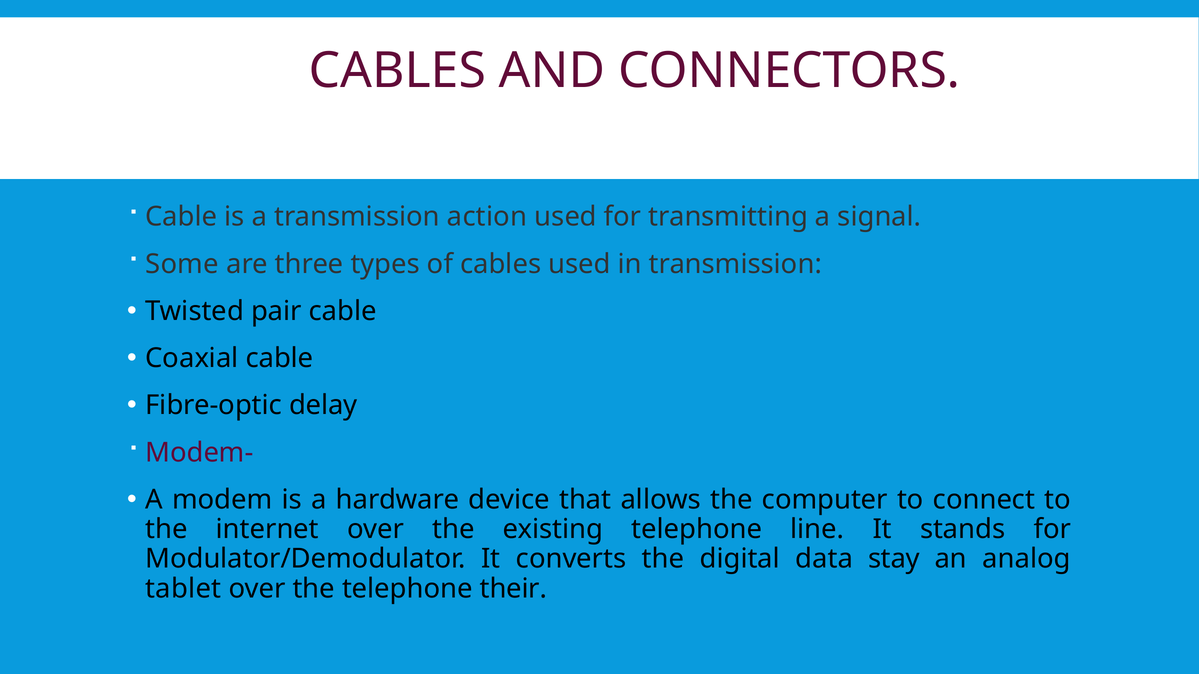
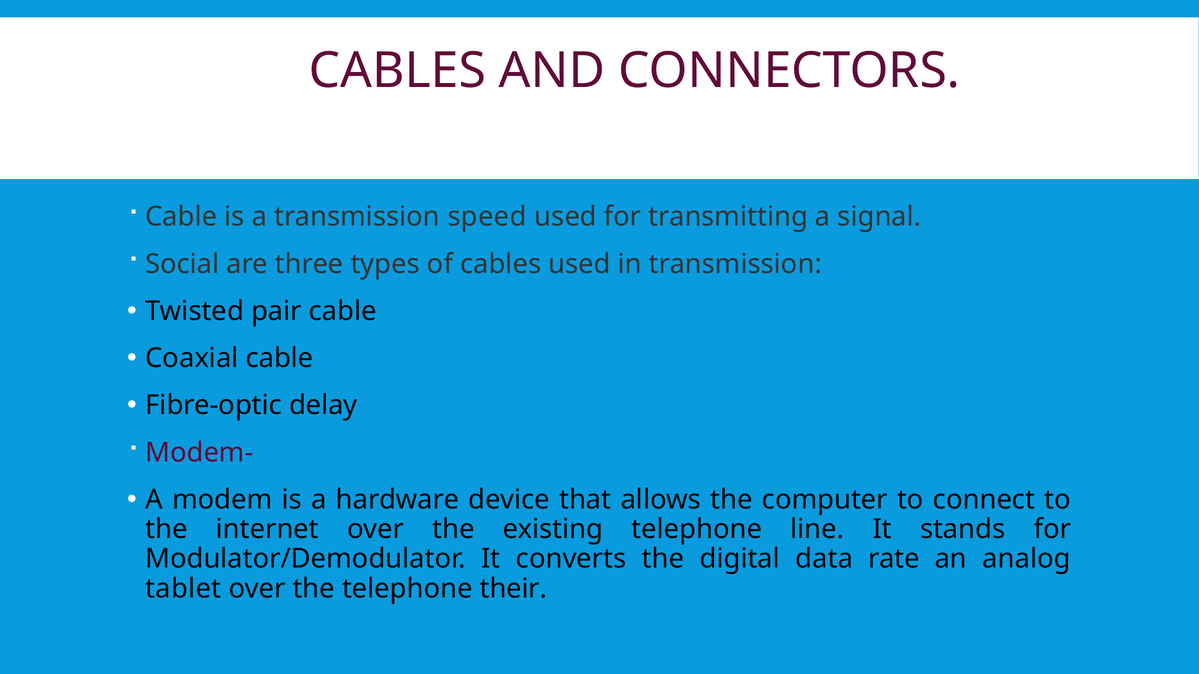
action: action -> speed
Some: Some -> Social
stay: stay -> rate
